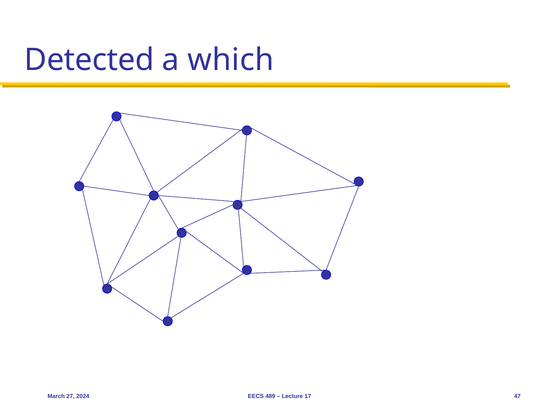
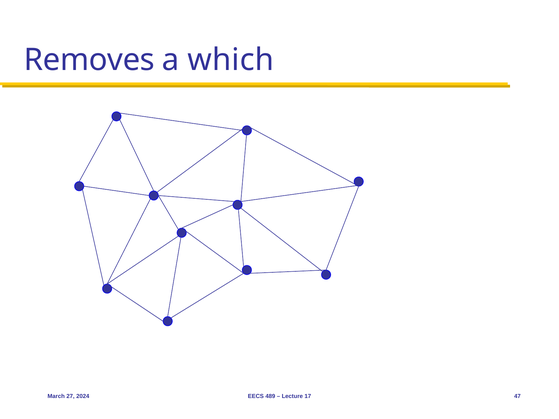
Detected: Detected -> Removes
